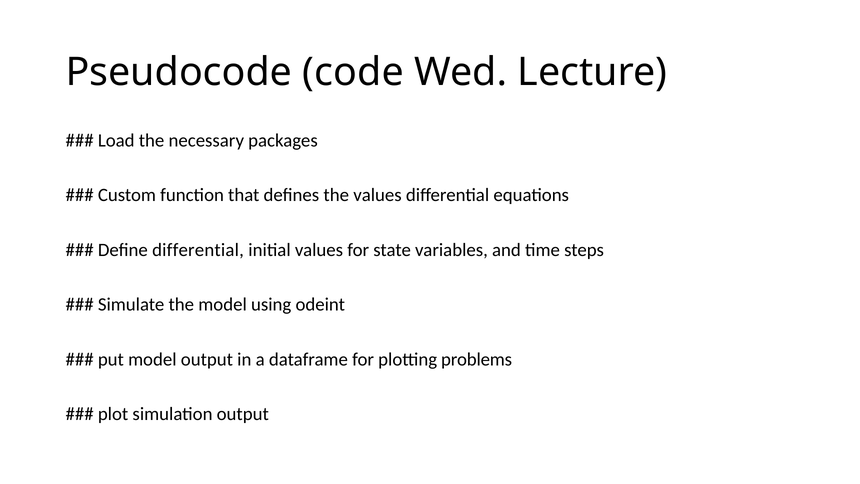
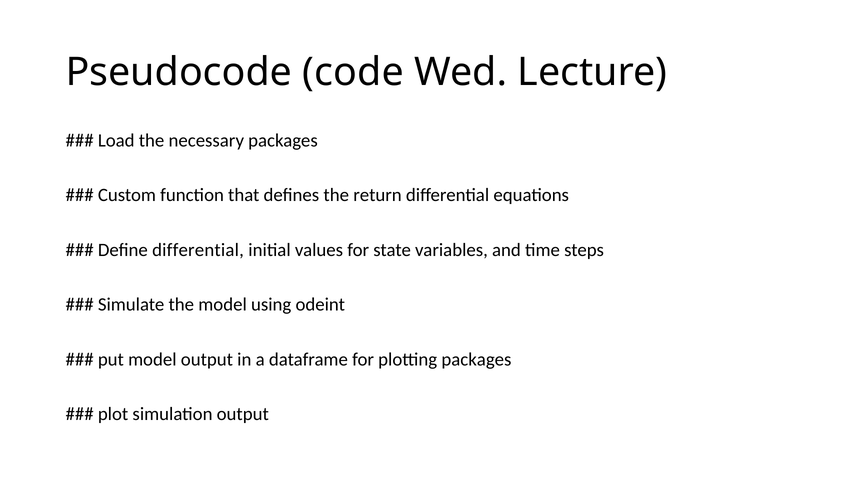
the values: values -> return
plotting problems: problems -> packages
